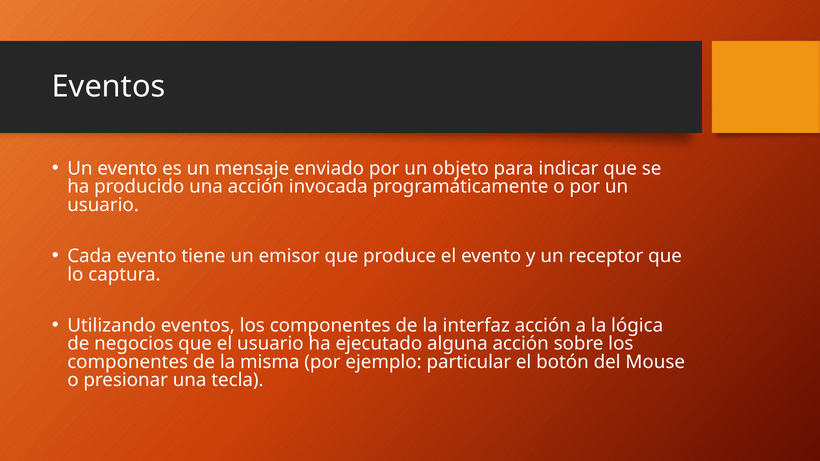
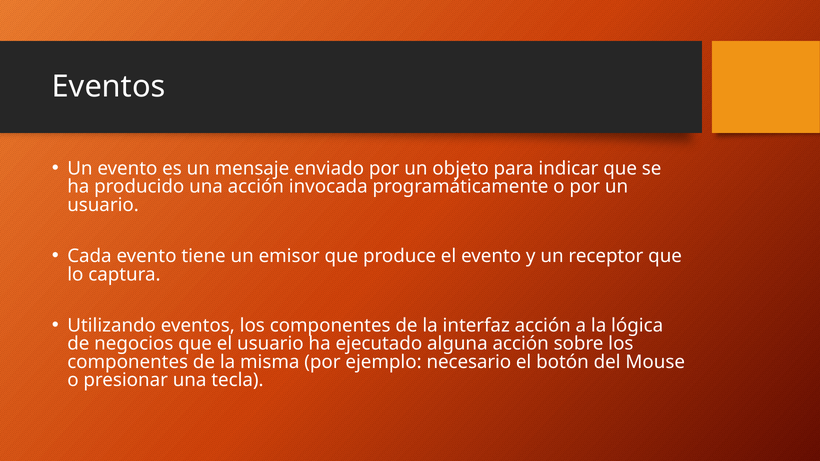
particular: particular -> necesario
